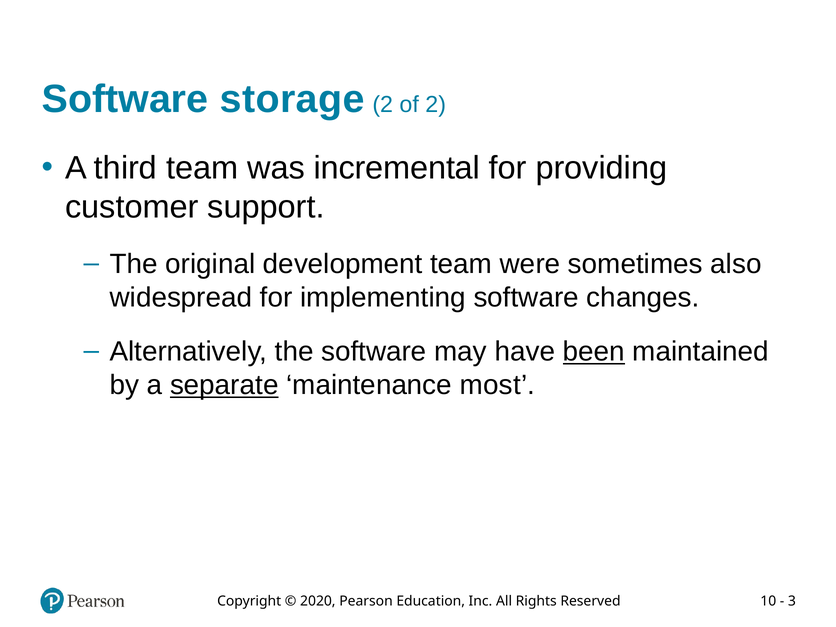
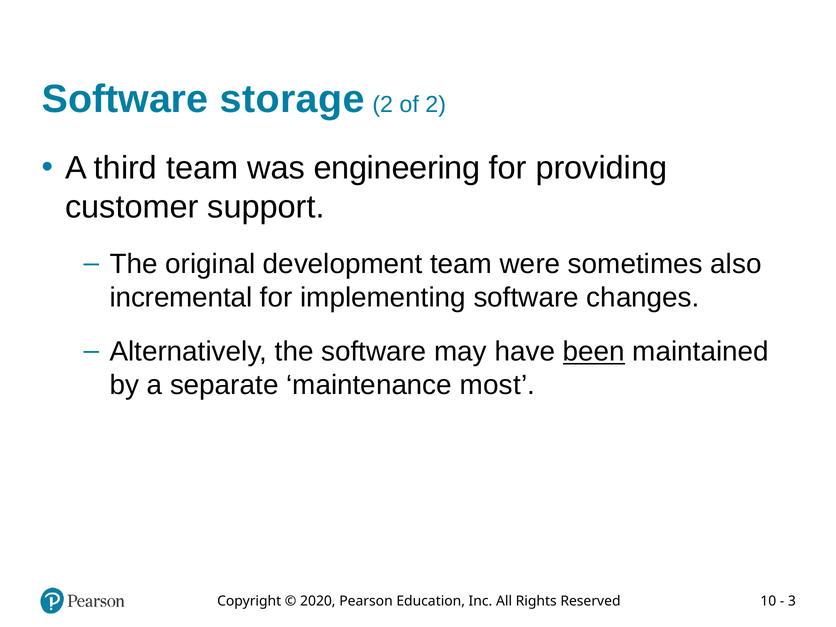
incremental: incremental -> engineering
widespread: widespread -> incremental
separate underline: present -> none
